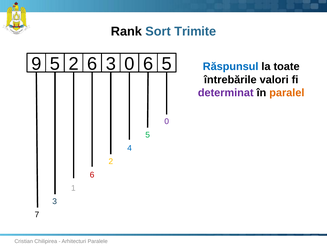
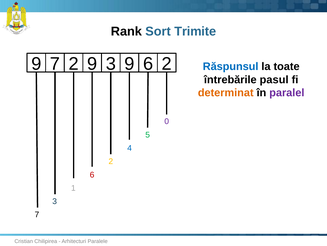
9 5: 5 -> 7
2 6: 6 -> 9
3 0: 0 -> 9
5 at (167, 64): 5 -> 2
valori: valori -> pasul
determinat colour: purple -> orange
paralel colour: orange -> purple
